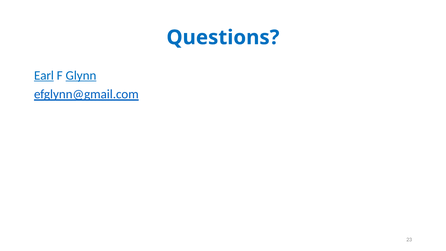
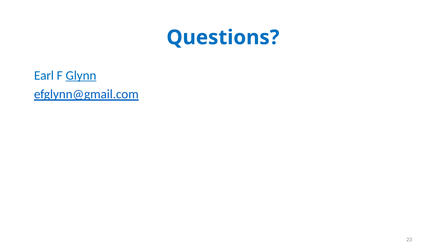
Earl underline: present -> none
